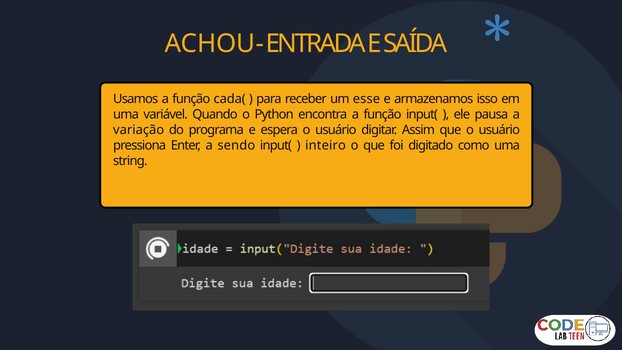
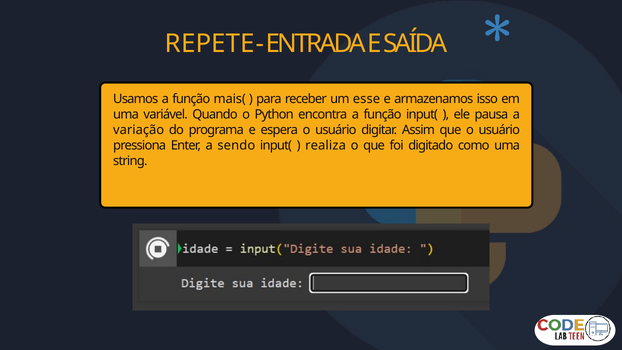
ACHOU: ACHOU -> REPETE
cada(: cada( -> mais(
inteiro: inteiro -> realiza
